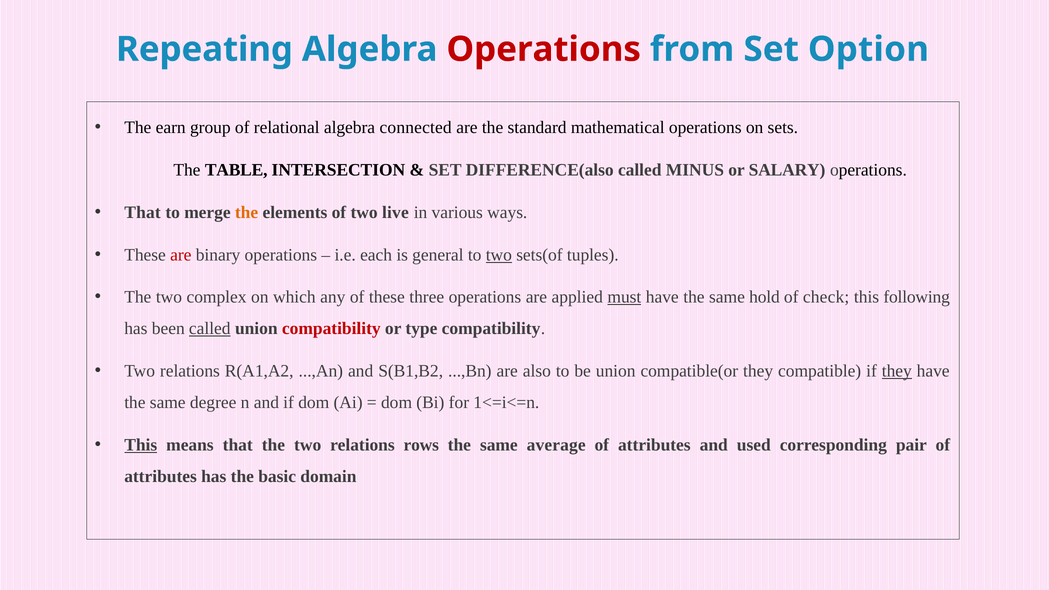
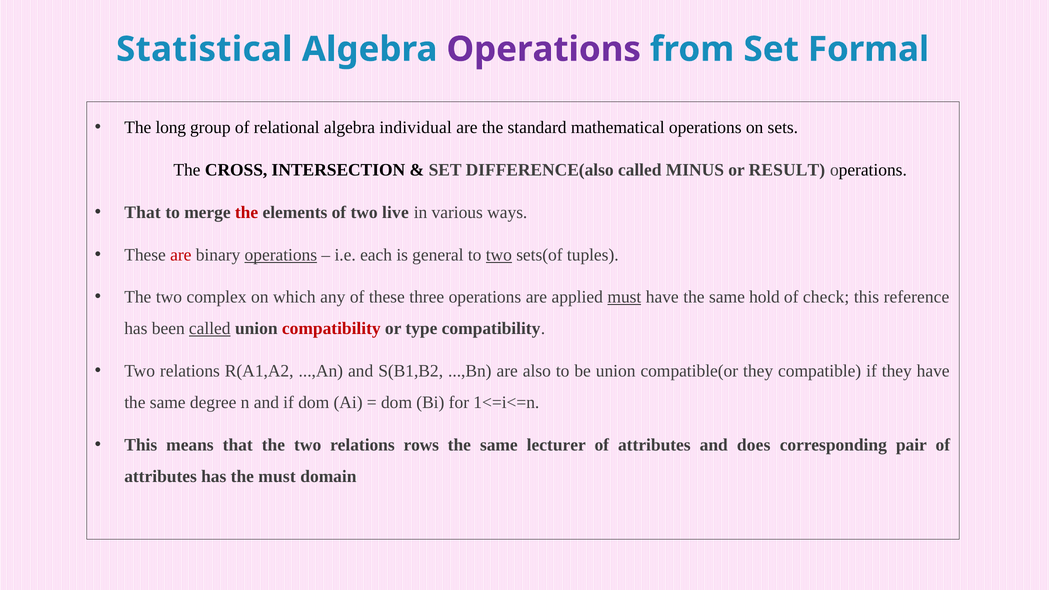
Repeating: Repeating -> Statistical
Operations at (544, 49) colour: red -> purple
Option: Option -> Formal
earn: earn -> long
connected: connected -> individual
TABLE: TABLE -> CROSS
SALARY: SALARY -> RESULT
the at (247, 212) colour: orange -> red
operations at (281, 255) underline: none -> present
following: following -> reference
they at (897, 371) underline: present -> none
This at (141, 445) underline: present -> none
average: average -> lecturer
used: used -> does
the basic: basic -> must
